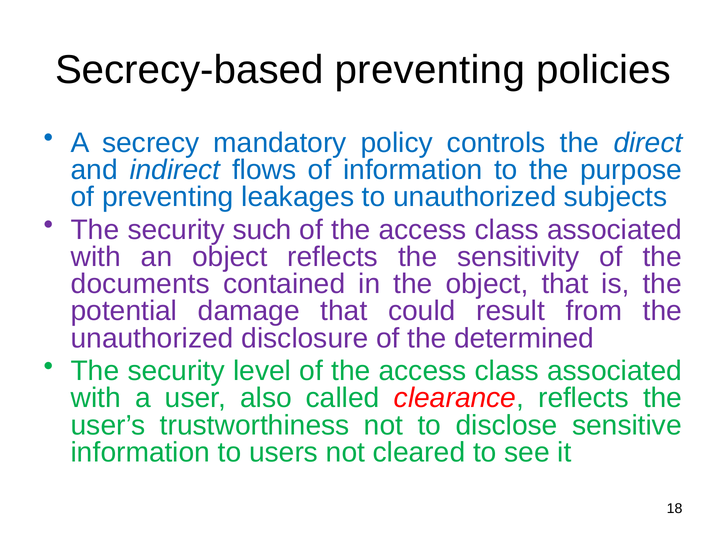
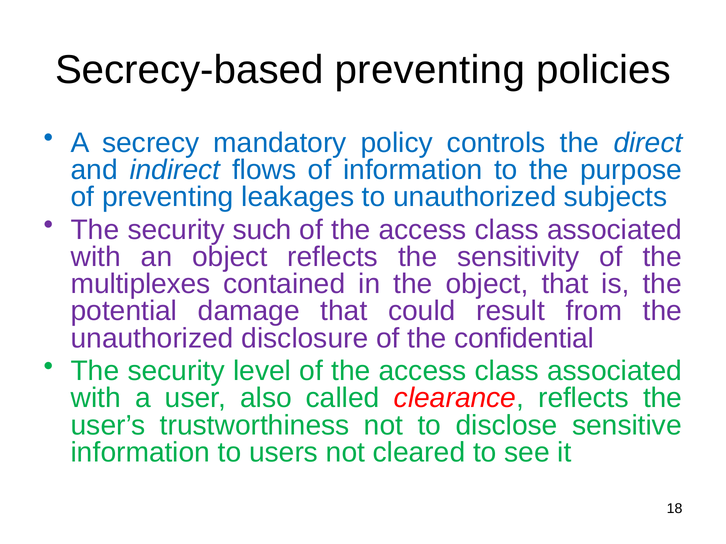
documents: documents -> multiplexes
determined: determined -> confidential
